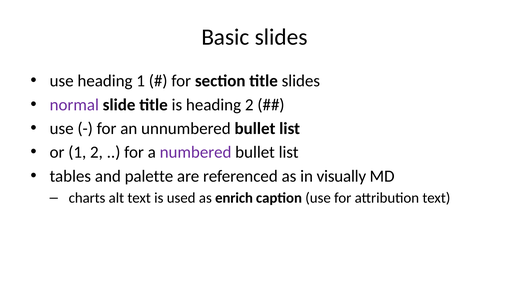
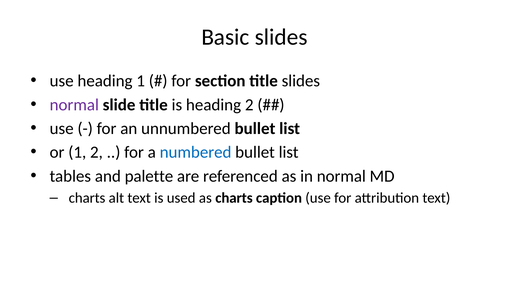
numbered colour: purple -> blue
in visually: visually -> normal
as enrich: enrich -> charts
